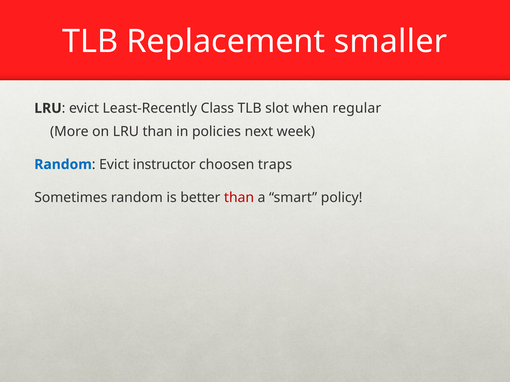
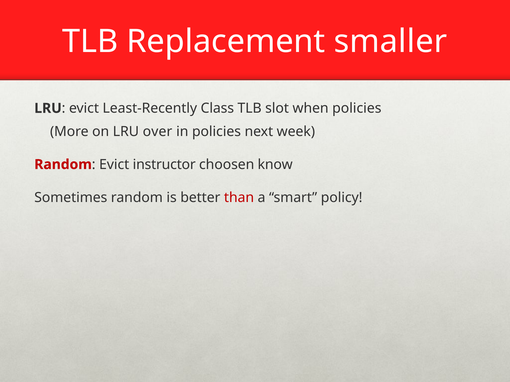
when regular: regular -> policies
LRU than: than -> over
Random at (63, 165) colour: blue -> red
traps: traps -> know
